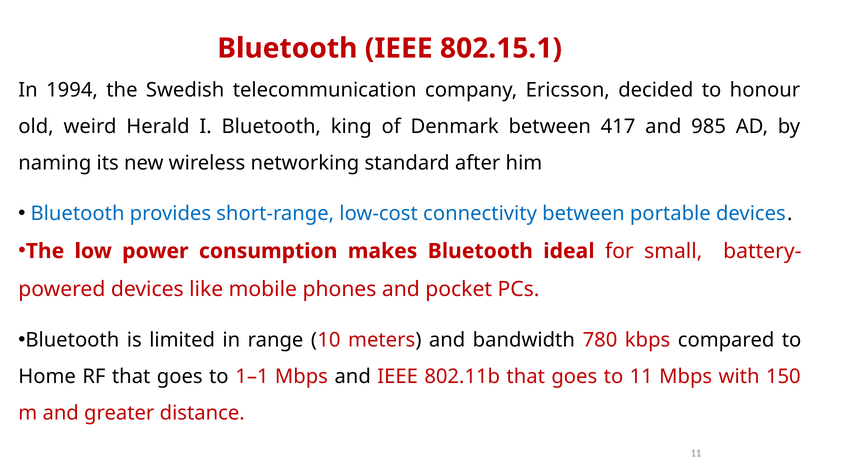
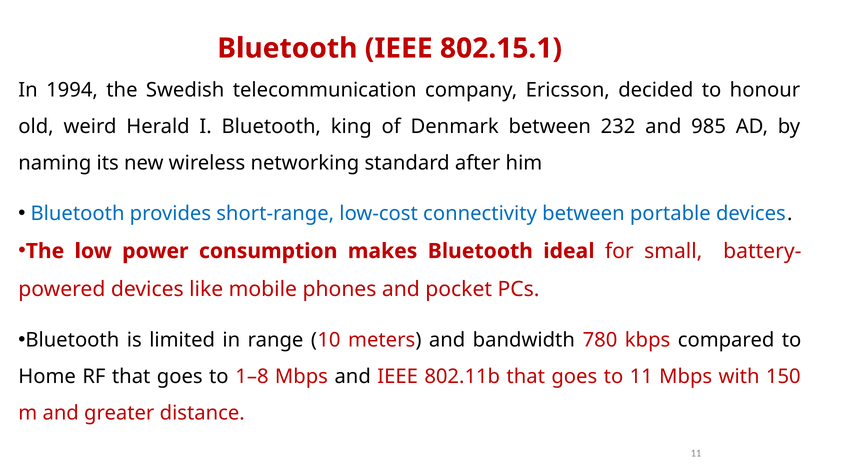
417: 417 -> 232
1–1: 1–1 -> 1–8
